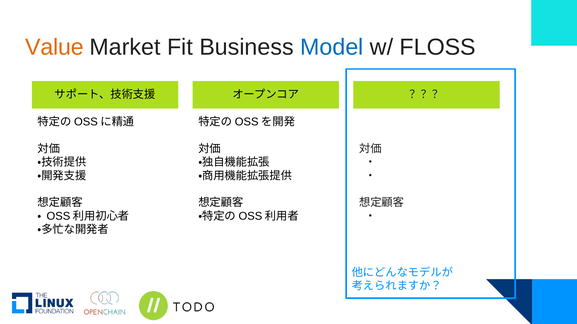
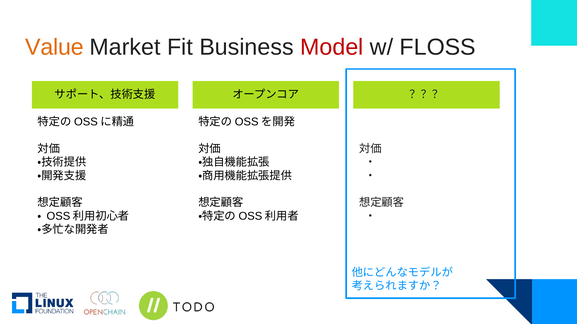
Model colour: blue -> red
